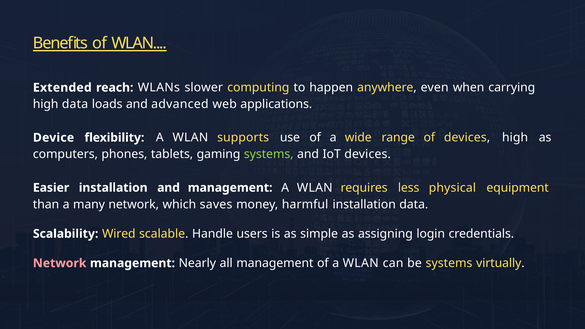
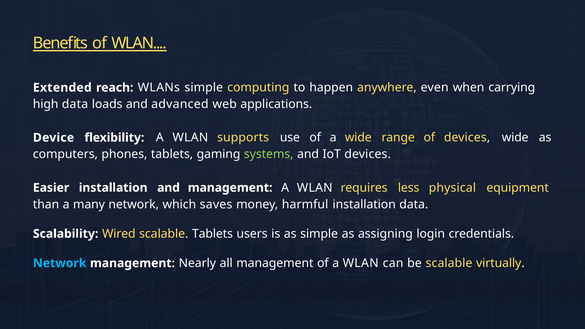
WLANs slower: slower -> simple
devices high: high -> wide
scalable Handle: Handle -> Tablets
Network at (60, 263) colour: pink -> light blue
be systems: systems -> scalable
